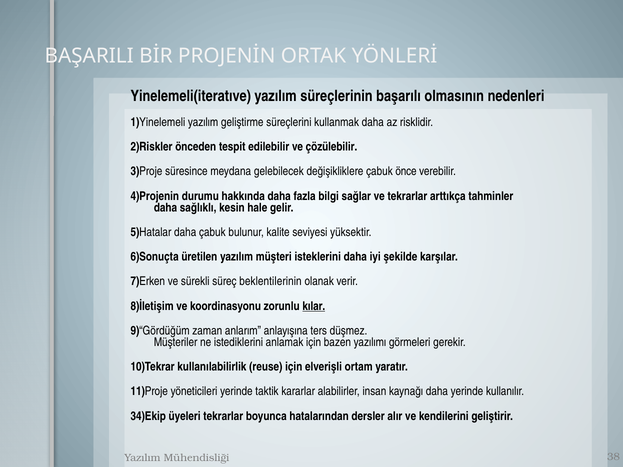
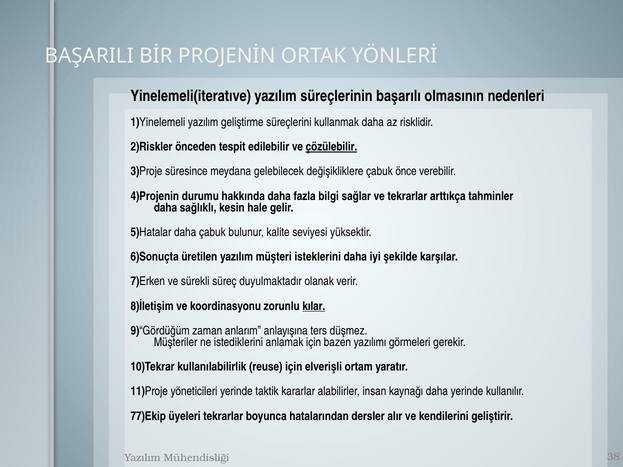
çözülebilir underline: none -> present
beklentilerinin: beklentilerinin -> duyulmaktadır
34)Ekip: 34)Ekip -> 77)Ekip
